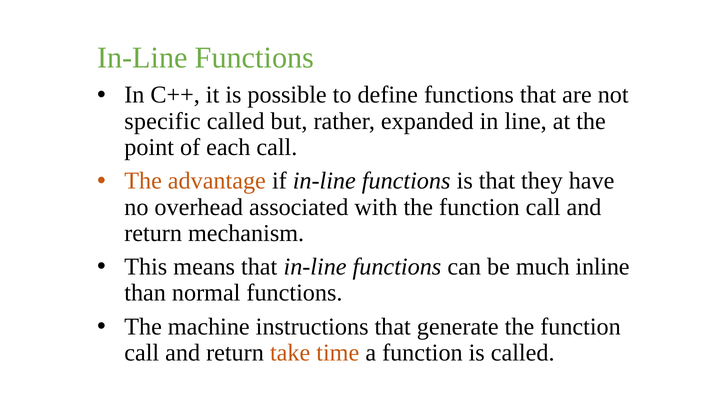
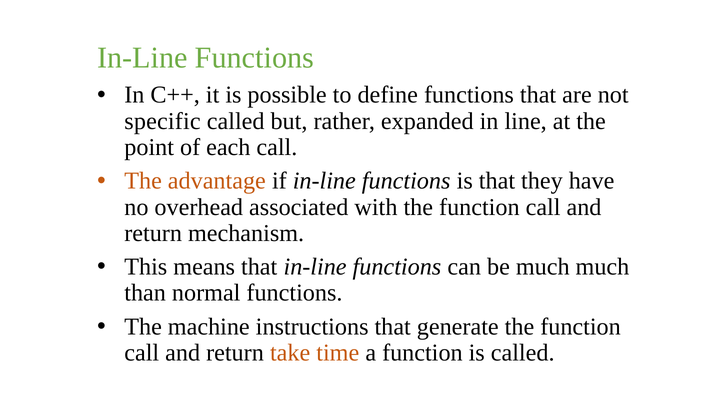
much inline: inline -> much
